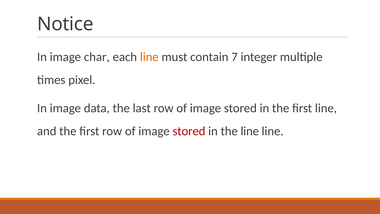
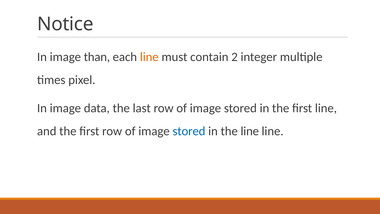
char: char -> than
7: 7 -> 2
stored at (189, 131) colour: red -> blue
